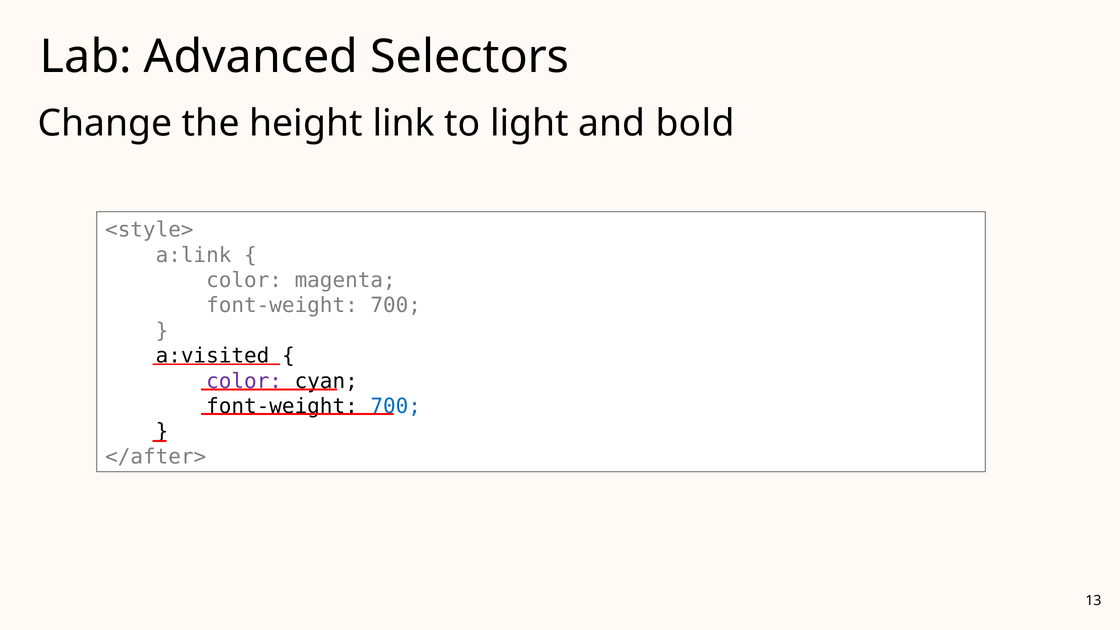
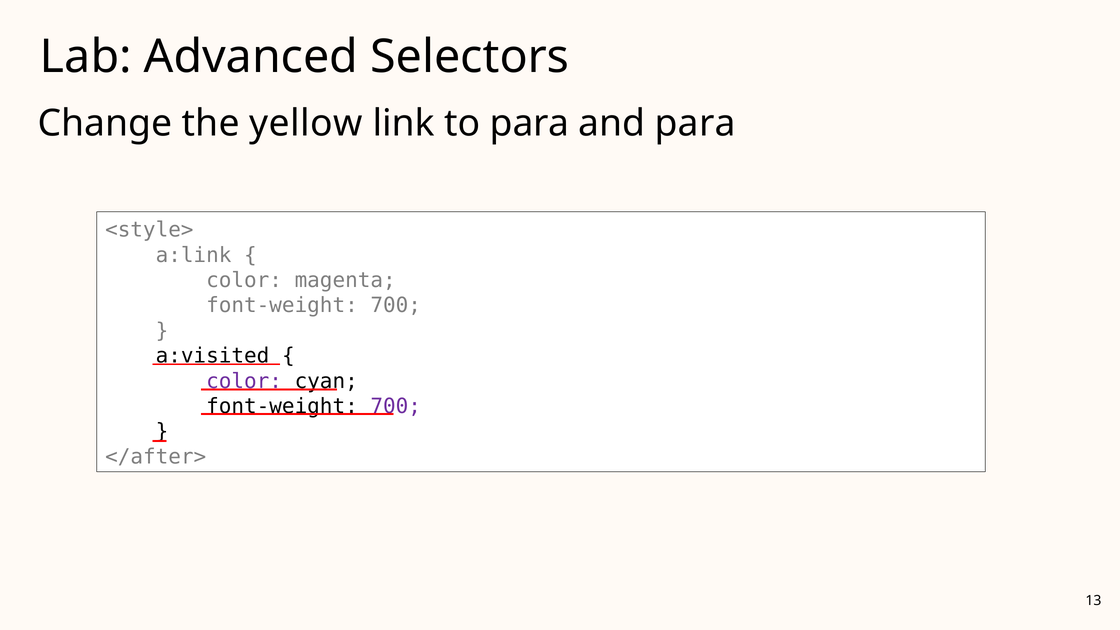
height: height -> yellow
to light: light -> para
and bold: bold -> para
700 at (396, 406) colour: blue -> purple
